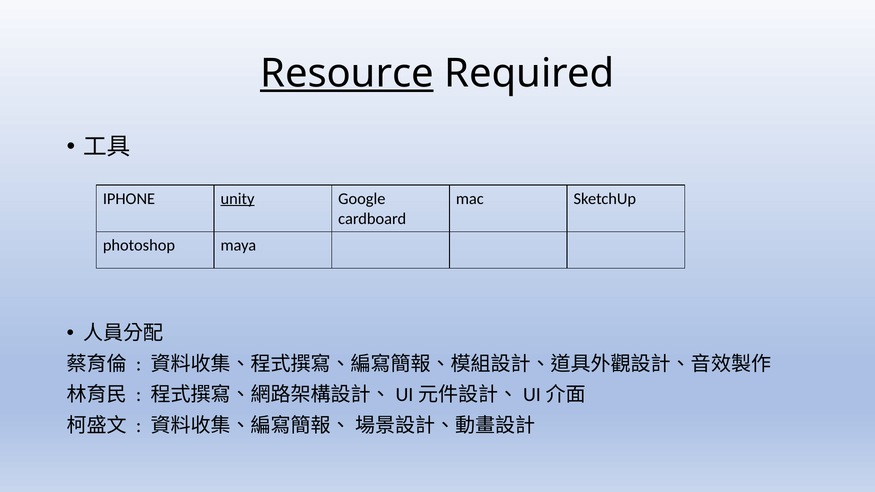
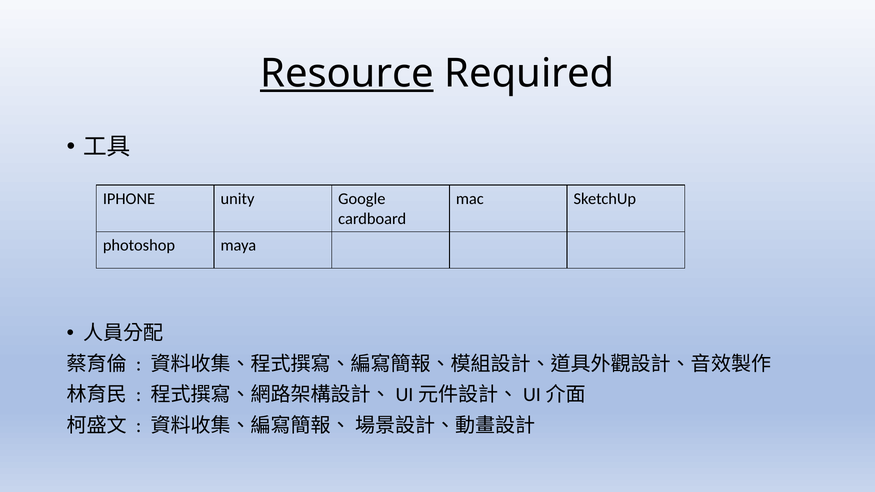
unity underline: present -> none
